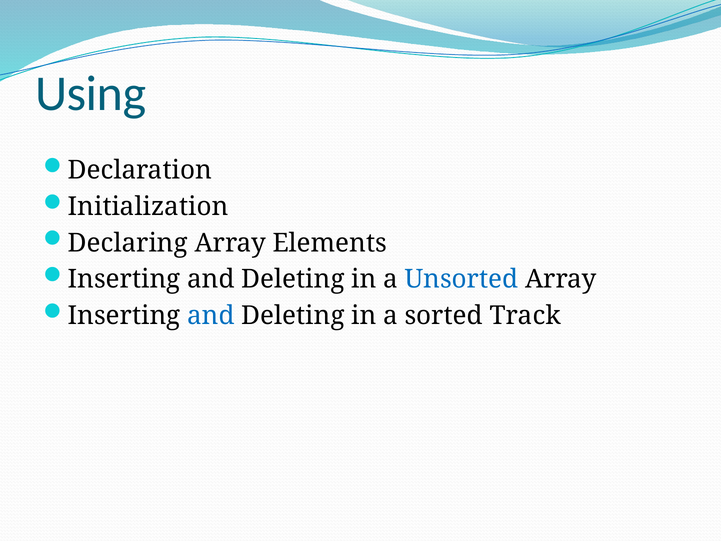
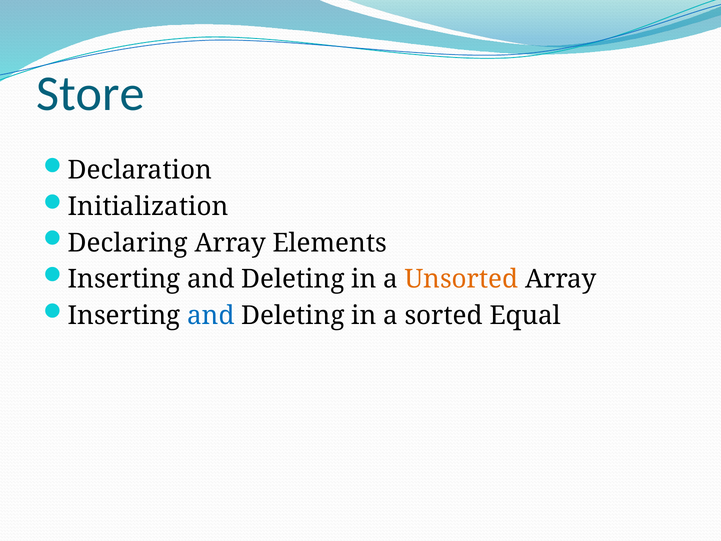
Using: Using -> Store
Unsorted colour: blue -> orange
Track: Track -> Equal
